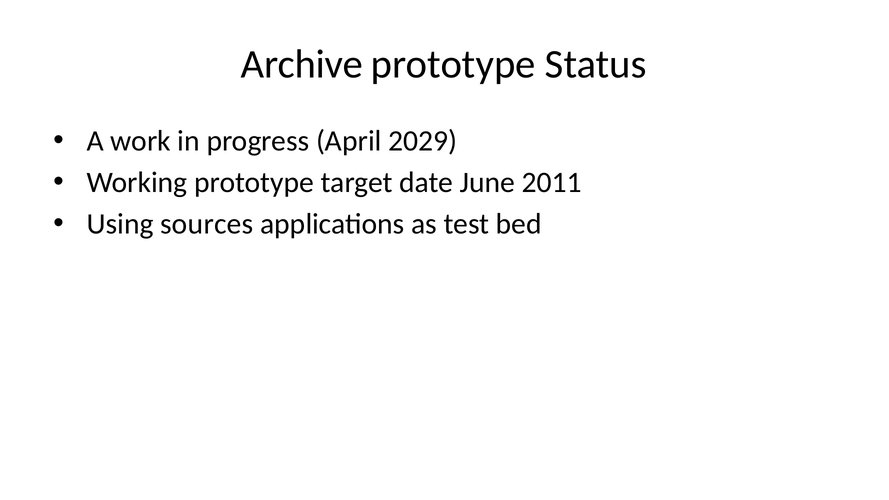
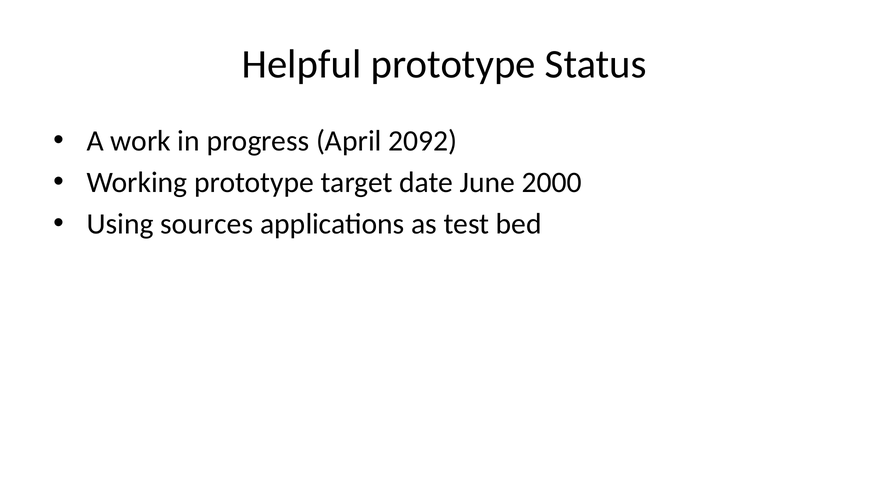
Archive: Archive -> Helpful
2029: 2029 -> 2092
2011: 2011 -> 2000
